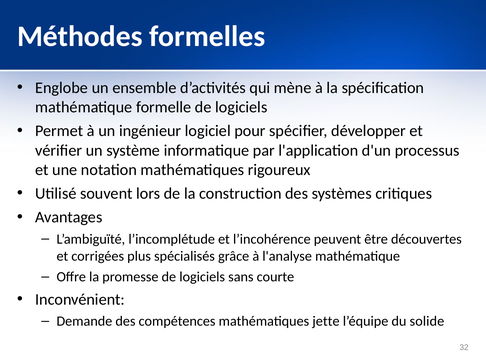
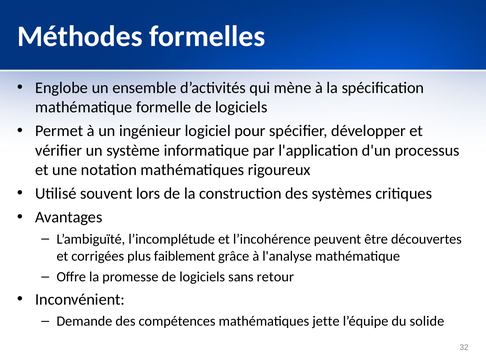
spécialisés: spécialisés -> faiblement
courte: courte -> retour
